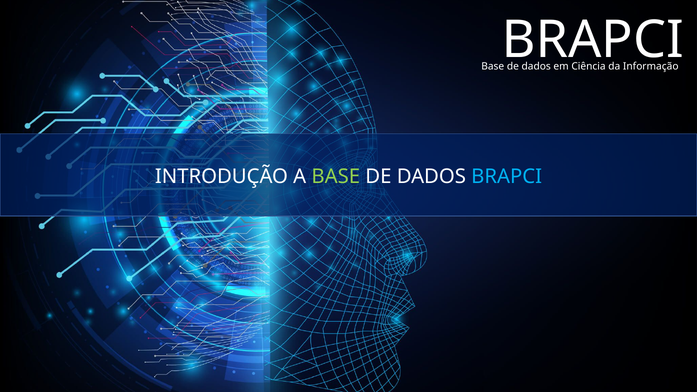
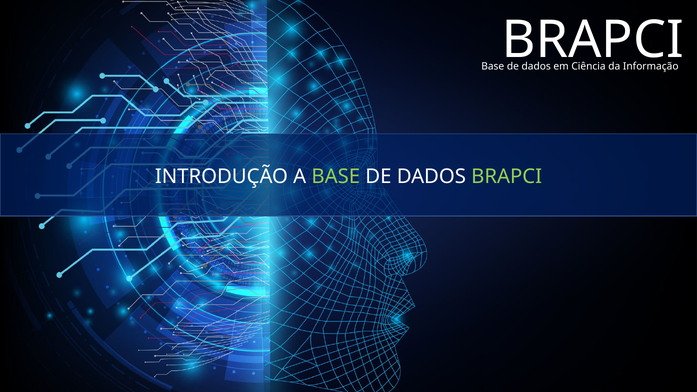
BRAPCI at (507, 176) colour: light blue -> light green
